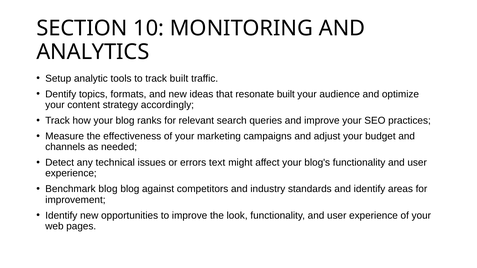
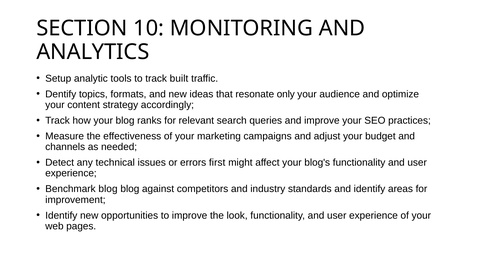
resonate built: built -> only
text: text -> first
